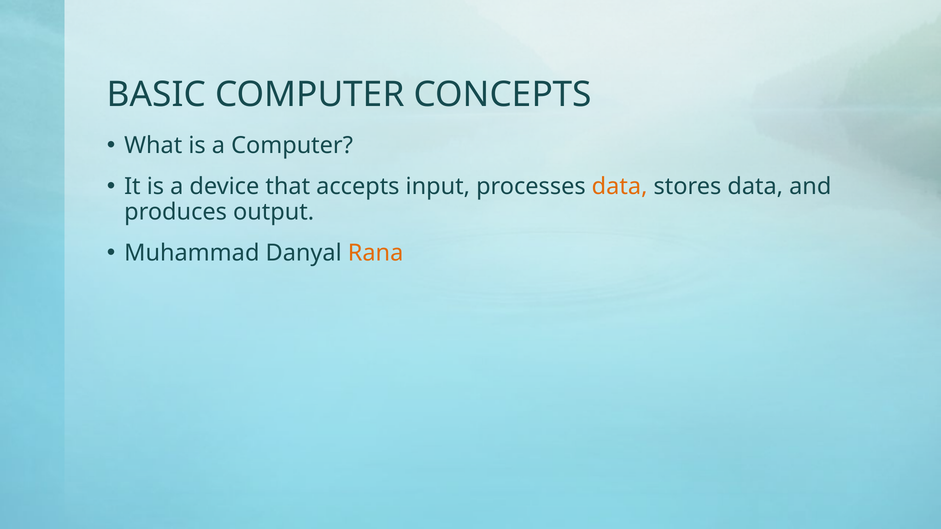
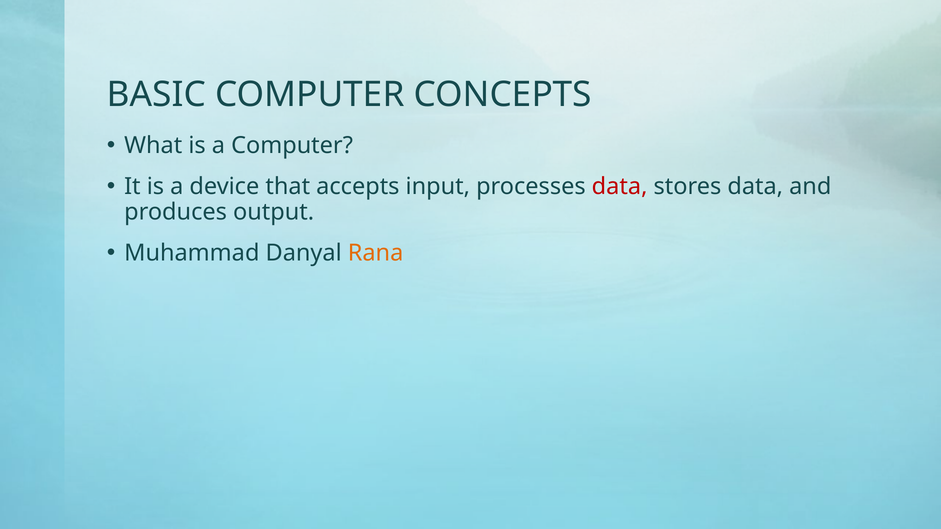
data at (620, 187) colour: orange -> red
